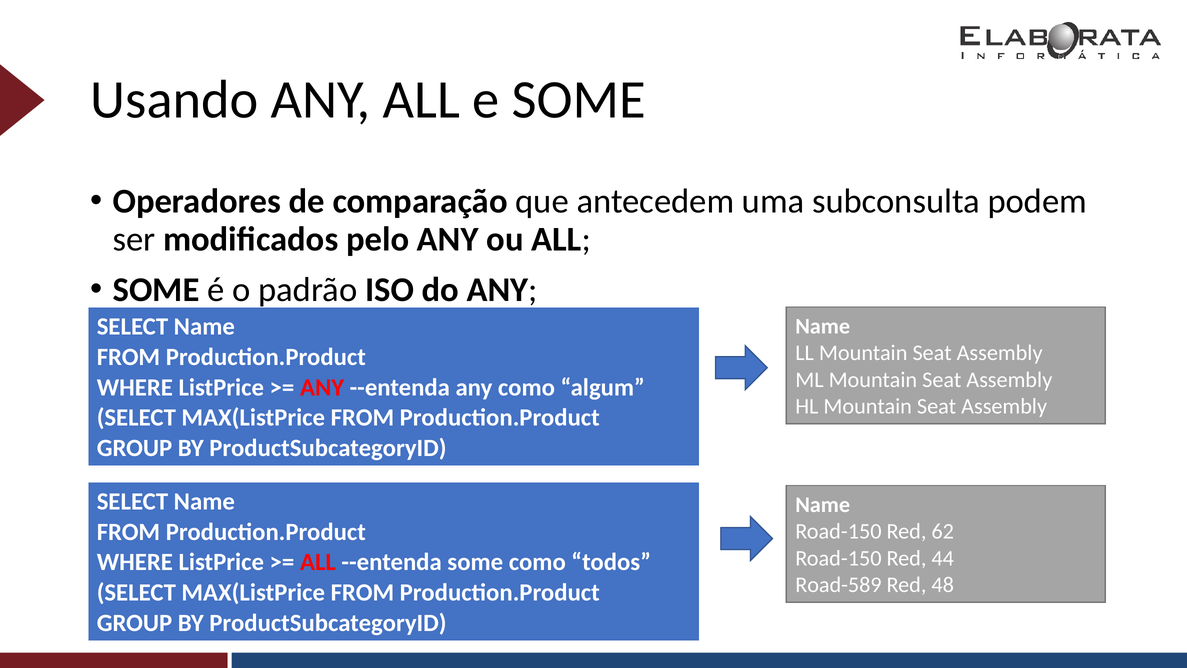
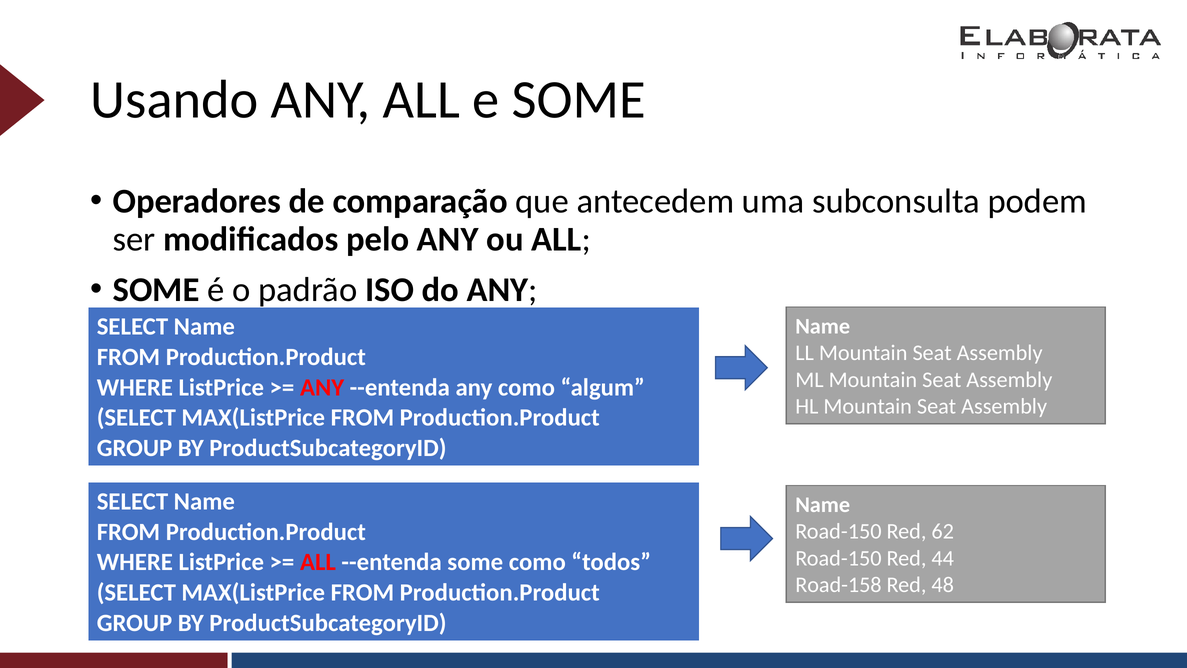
Road-589: Road-589 -> Road-158
